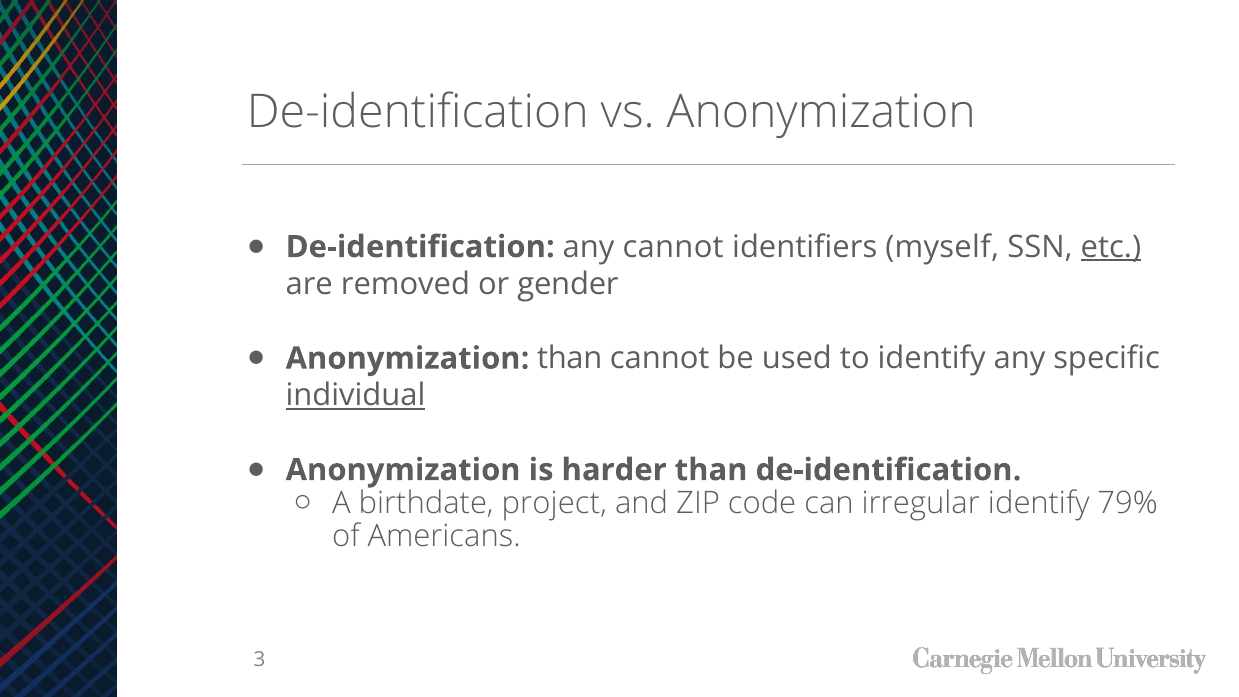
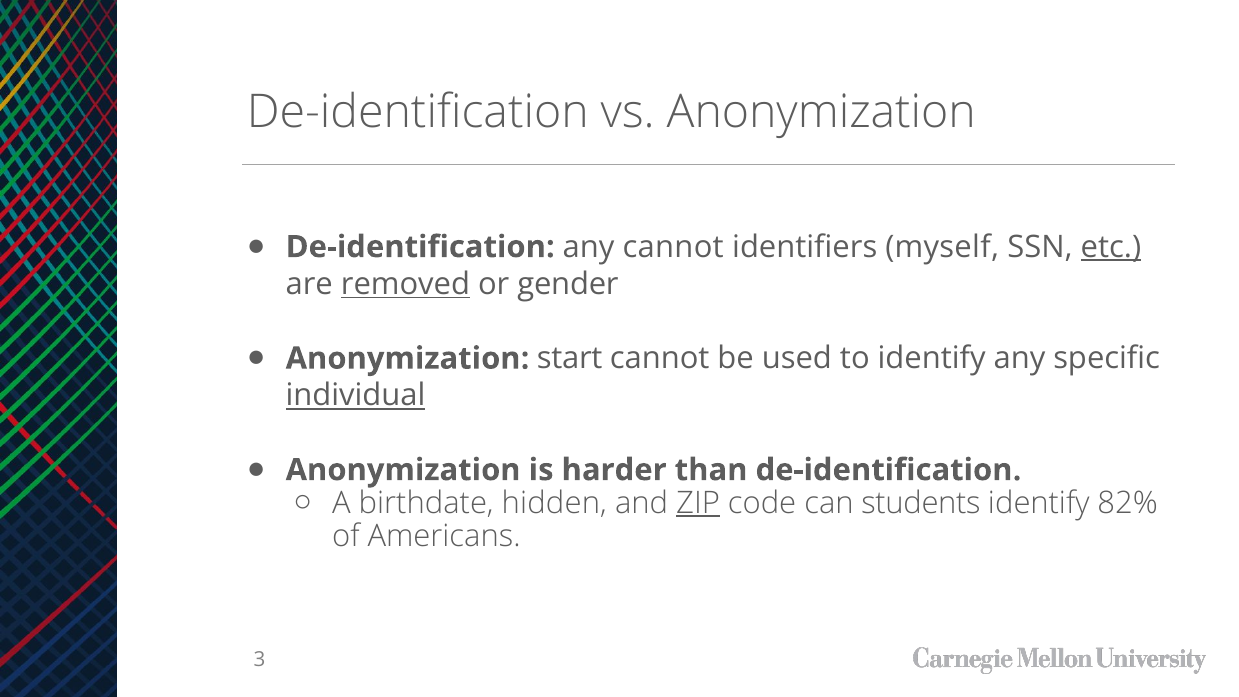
removed underline: none -> present
Anonymization than: than -> start
project: project -> hidden
ZIP underline: none -> present
irregular: irregular -> students
79%: 79% -> 82%
